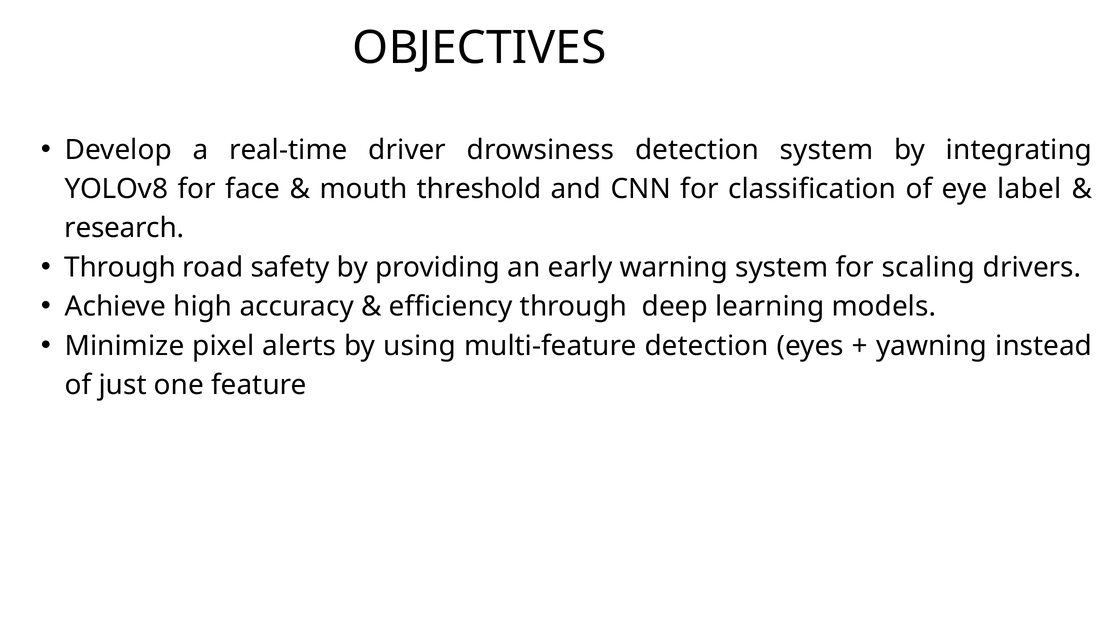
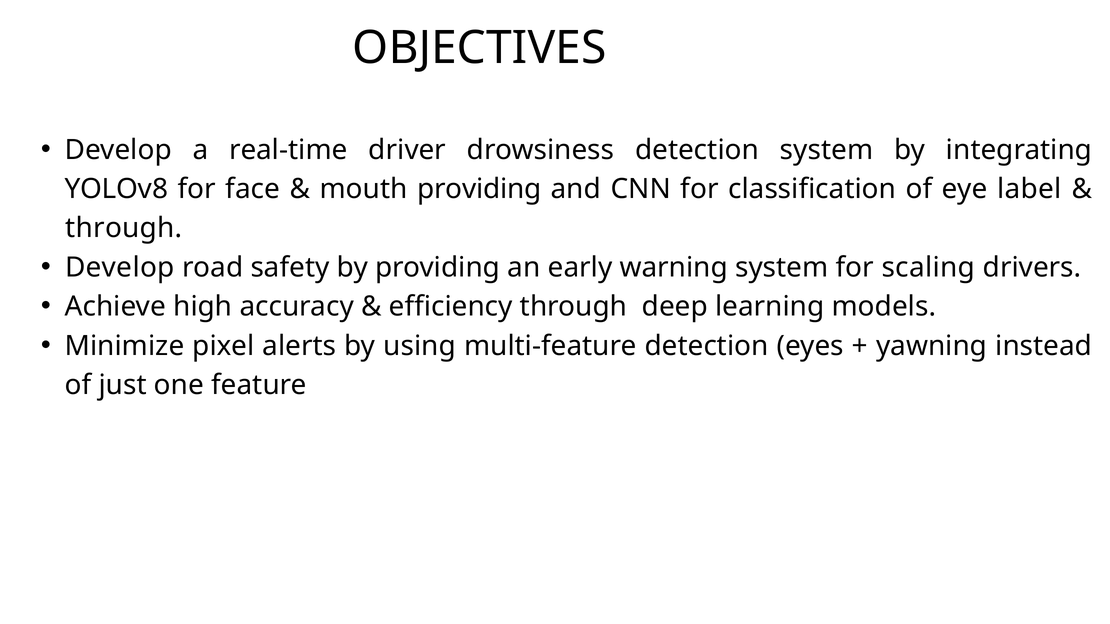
mouth threshold: threshold -> providing
research at (124, 228): research -> through
Through at (120, 268): Through -> Develop
